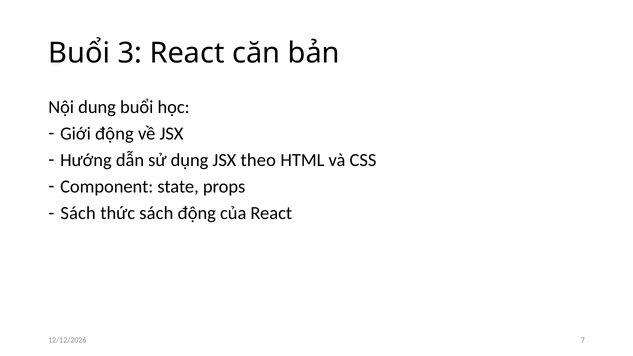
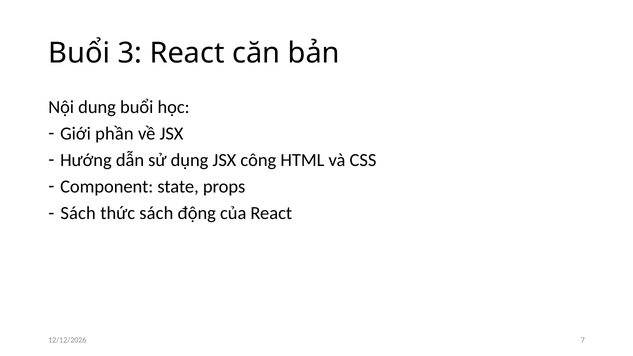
Giới động: động -> phần
theo: theo -> công
